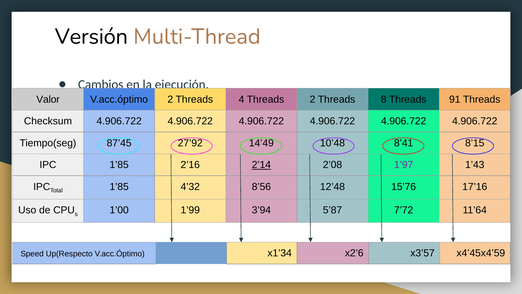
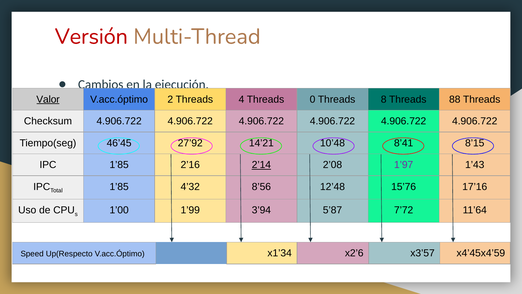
Versión colour: black -> red
Valor underline: none -> present
Threads 2: 2 -> 0
91: 91 -> 88
87’45: 87’45 -> 46’45
14’49: 14’49 -> 14’21
